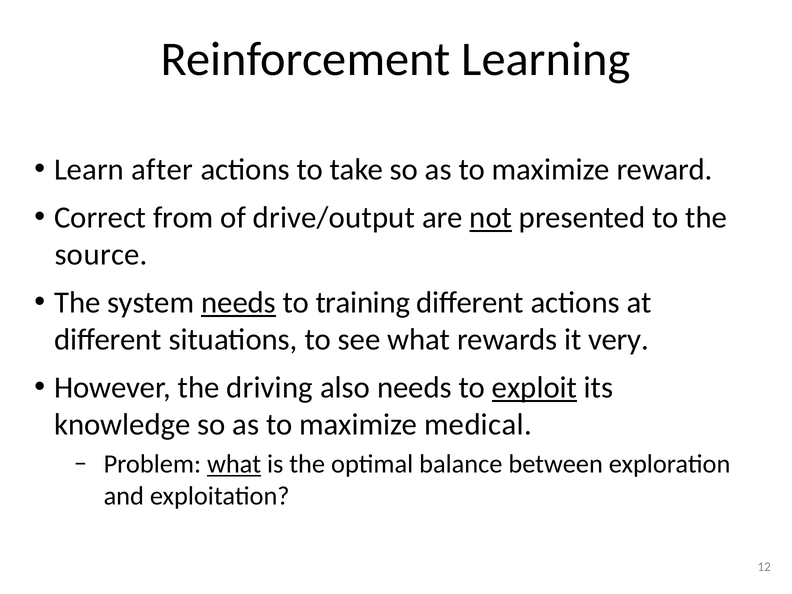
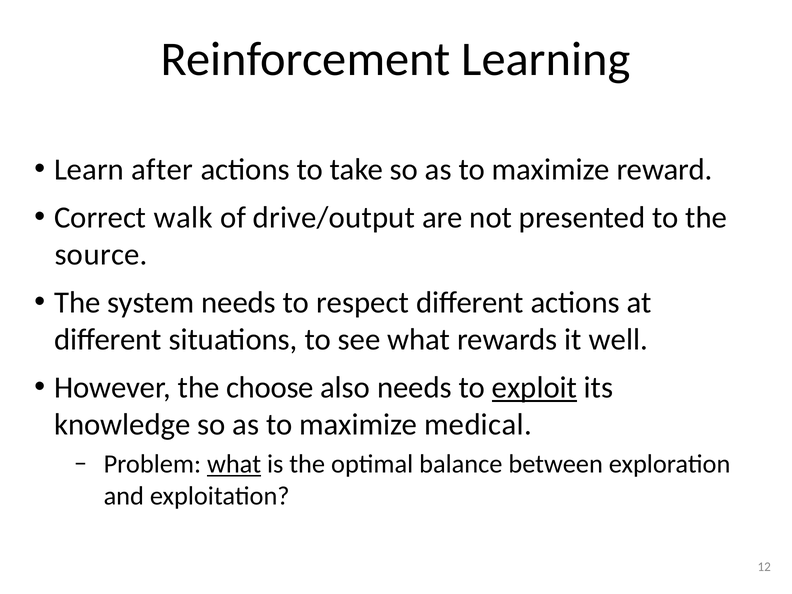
from: from -> walk
not underline: present -> none
needs at (239, 303) underline: present -> none
training: training -> respect
very: very -> well
driving: driving -> choose
